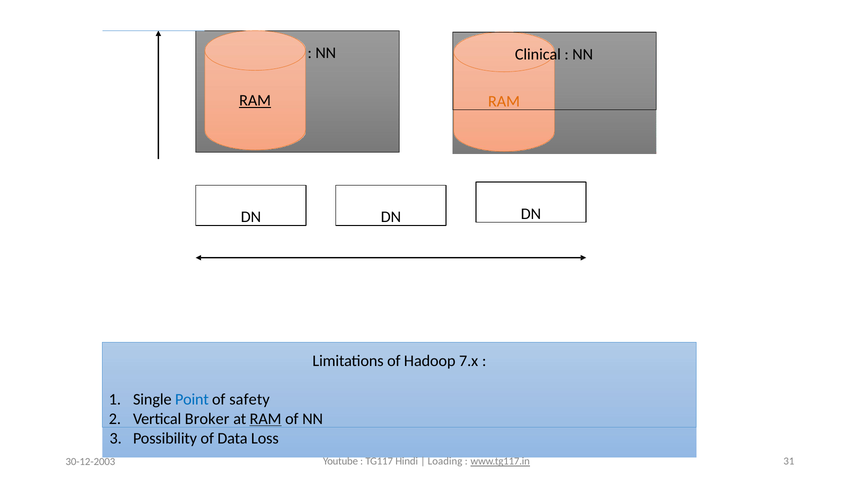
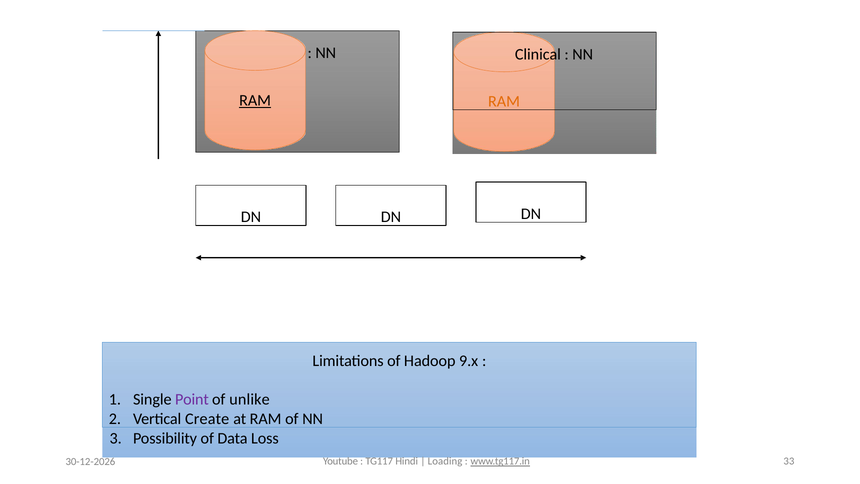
7.x: 7.x -> 9.x
Point colour: blue -> purple
safety: safety -> unlike
Broker: Broker -> Create
RAM at (266, 419) underline: present -> none
31: 31 -> 33
30-12-2003: 30-12-2003 -> 30-12-2026
